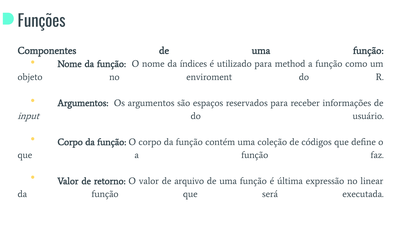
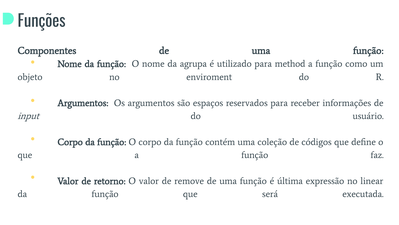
índices: índices -> agrupa
arquivo: arquivo -> remove
